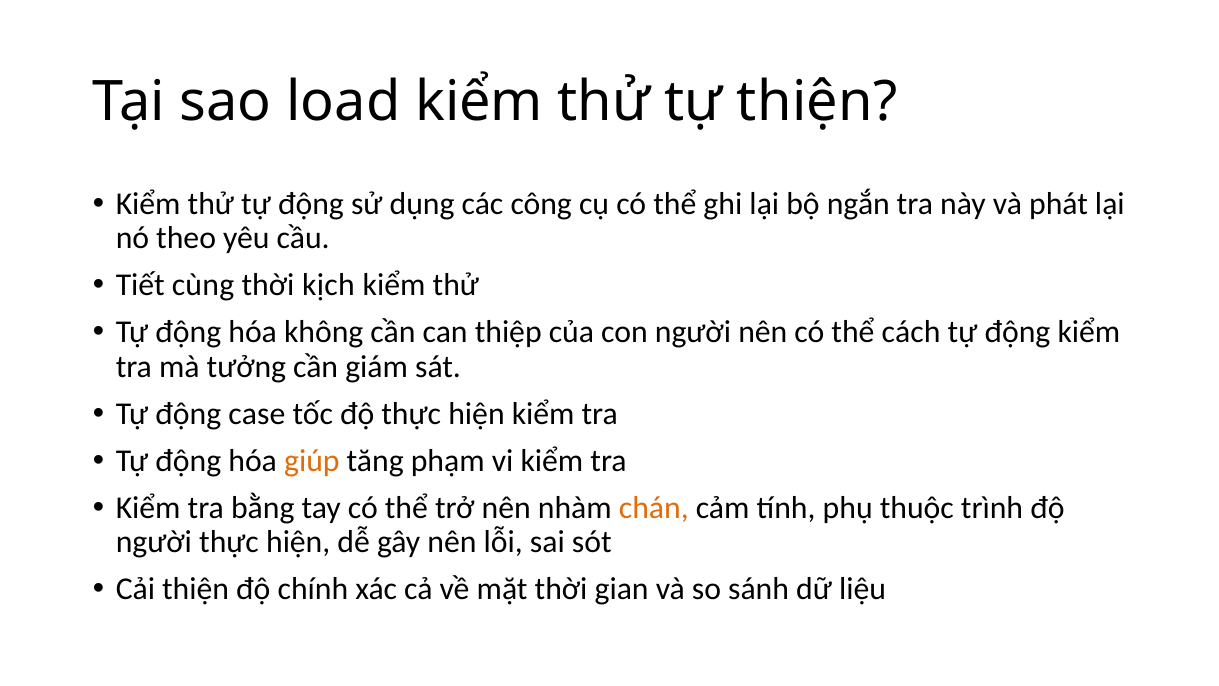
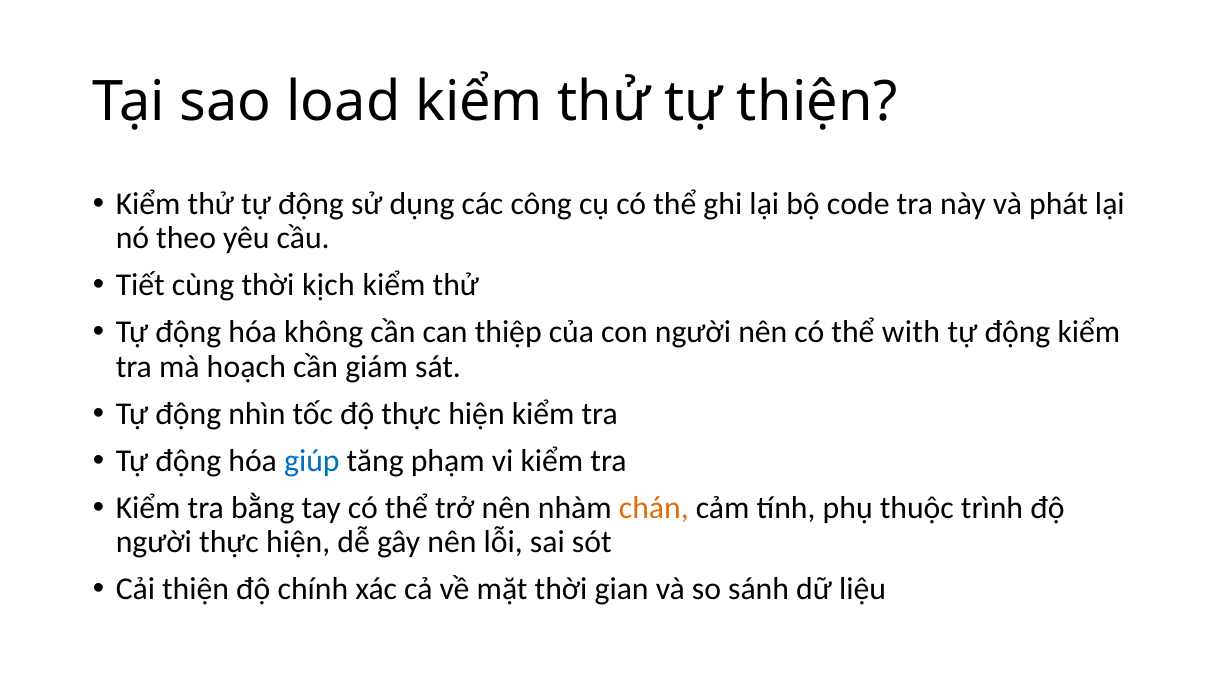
ngắn: ngắn -> code
cách: cách -> with
tưởng: tưởng -> hoạch
case: case -> nhìn
giúp colour: orange -> blue
